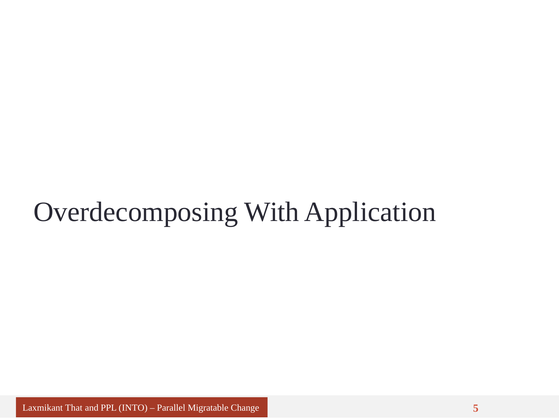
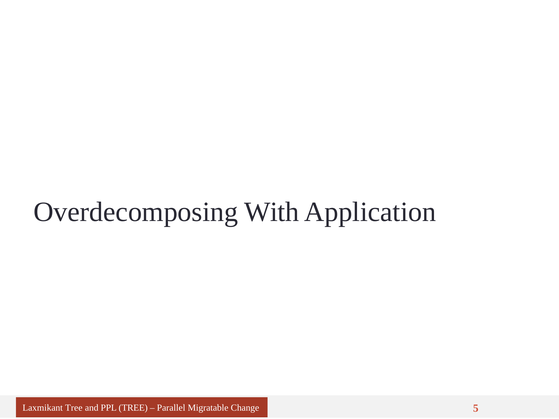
Laxmikant That: That -> Tree
PPL INTO: INTO -> TREE
